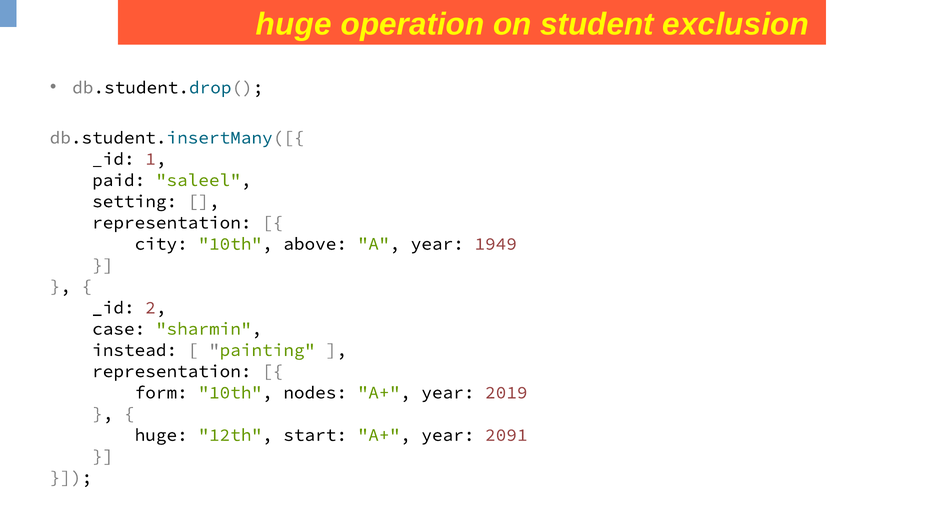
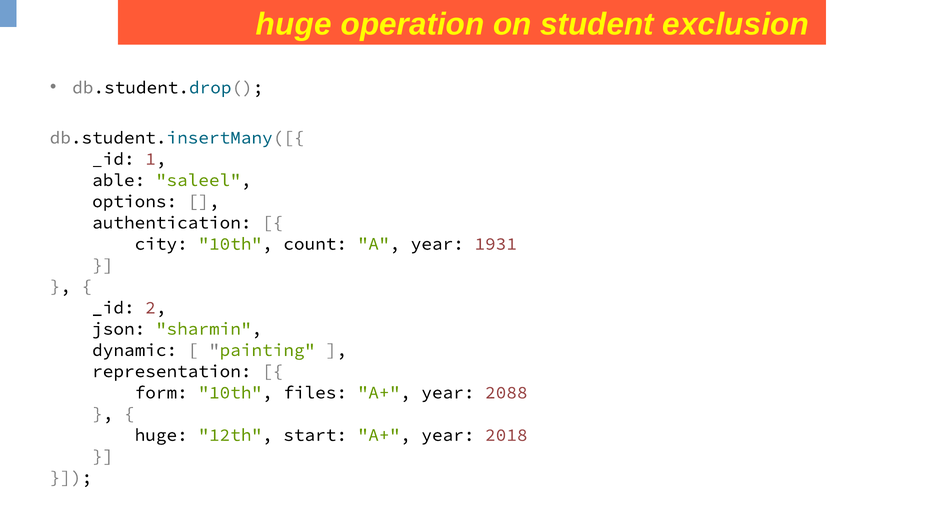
paid: paid -> able
setting: setting -> options
representation at (172, 223): representation -> authentication
above: above -> count
1949: 1949 -> 1931
case: case -> json
instead: instead -> dynamic
nodes: nodes -> files
2019: 2019 -> 2088
2091: 2091 -> 2018
